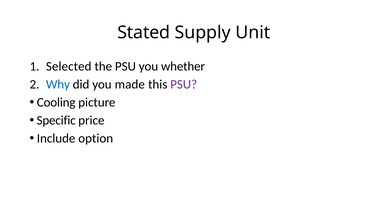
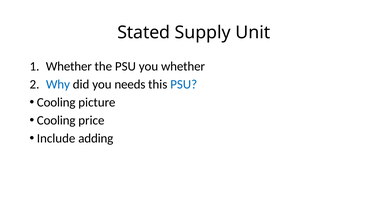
Selected at (69, 66): Selected -> Whether
made: made -> needs
PSU at (184, 84) colour: purple -> blue
Specific at (56, 121): Specific -> Cooling
option: option -> adding
